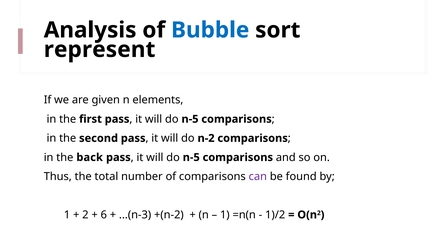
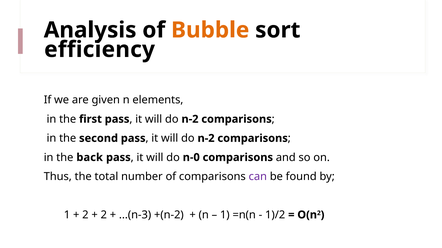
Bubble colour: blue -> orange
represent: represent -> efficiency
n-5 at (190, 119): n-5 -> n-2
n-5 at (191, 158): n-5 -> n-0
6 at (104, 215): 6 -> 2
